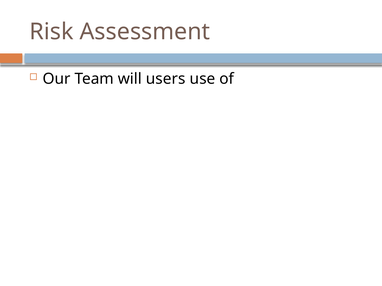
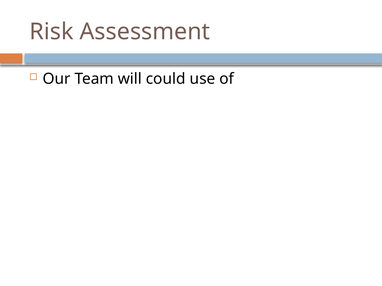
users: users -> could
